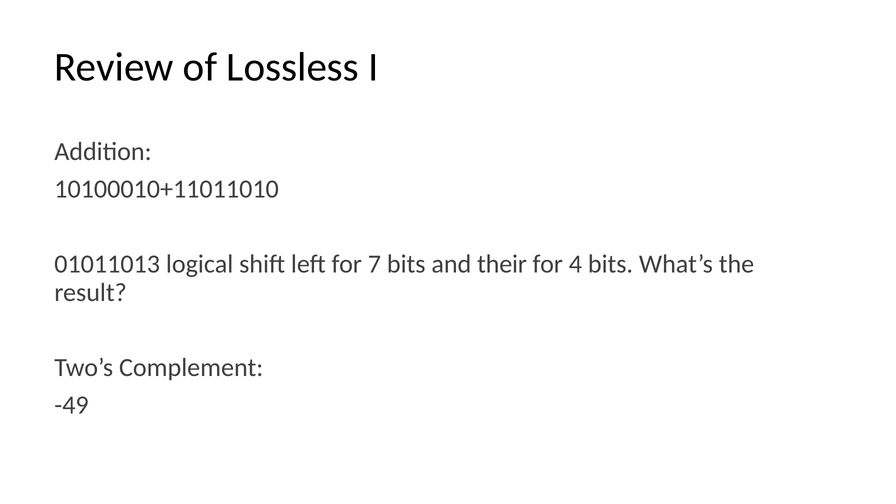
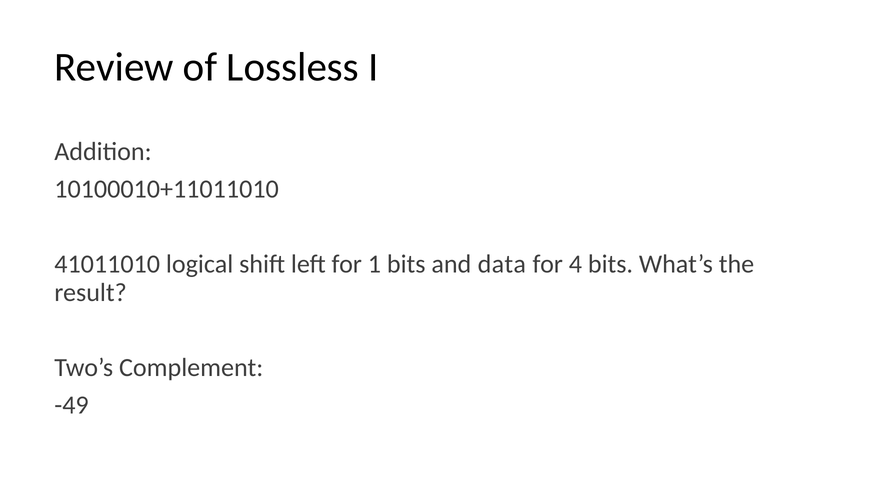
01011013: 01011013 -> 41011010
7: 7 -> 1
their: their -> data
